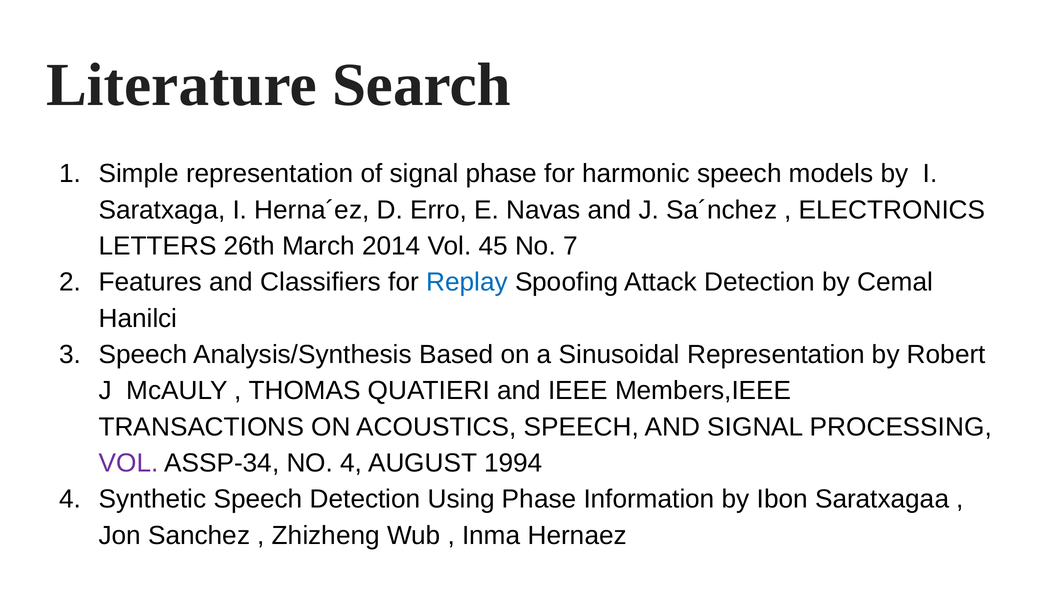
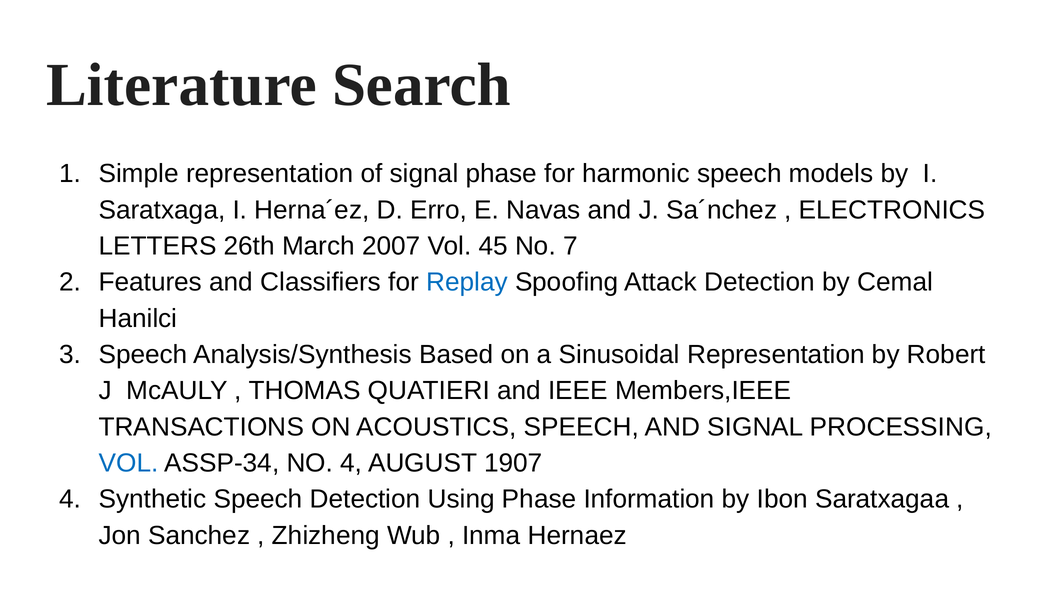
2014: 2014 -> 2007
VOL at (129, 463) colour: purple -> blue
1994: 1994 -> 1907
